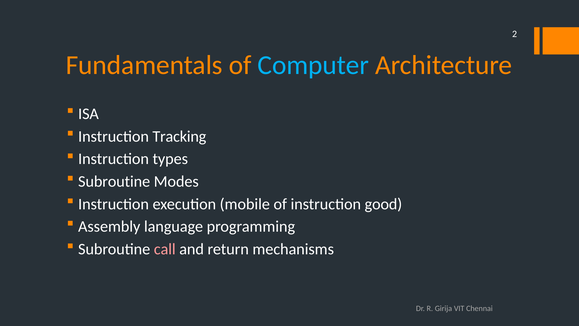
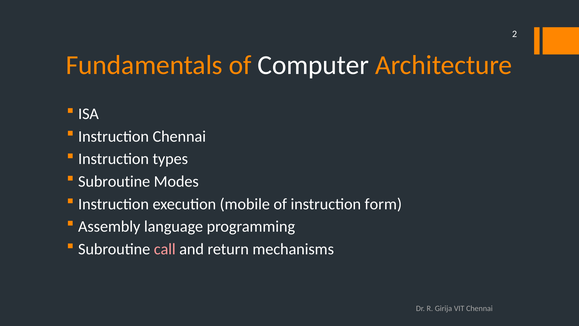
Computer colour: light blue -> white
Instruction Tracking: Tracking -> Chennai
good: good -> form
